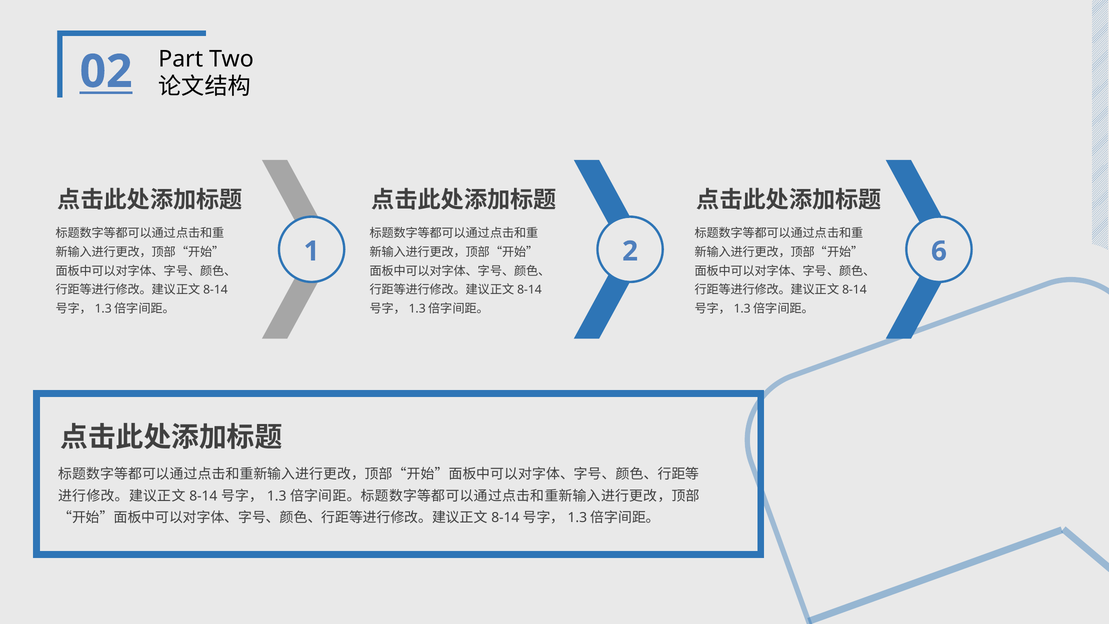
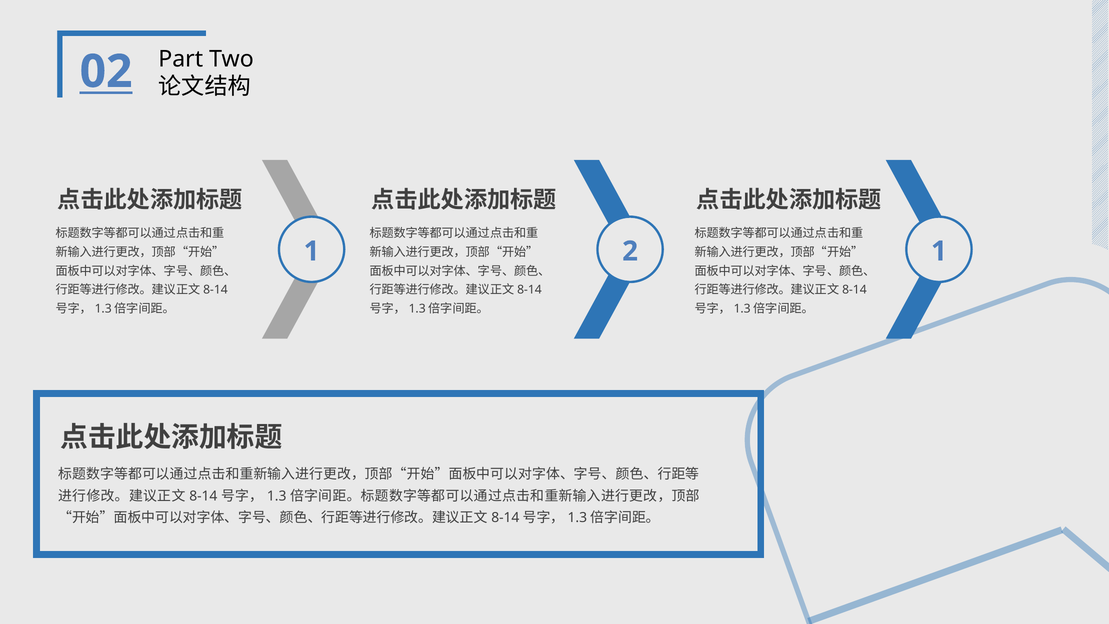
2 6: 6 -> 1
